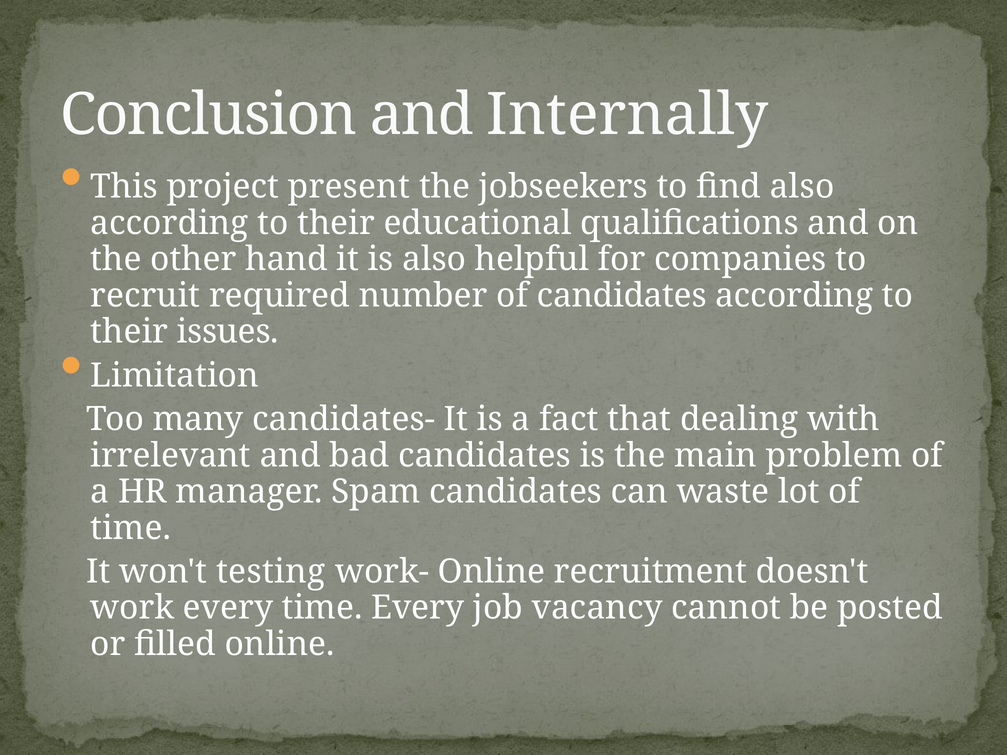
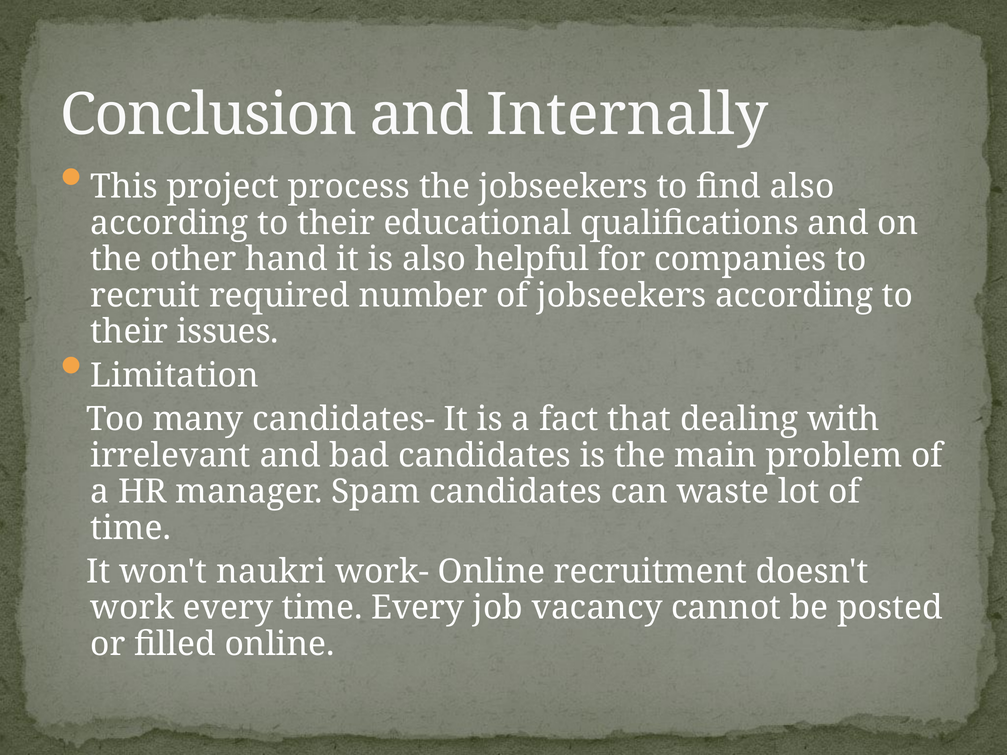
present: present -> process
of candidates: candidates -> jobseekers
testing: testing -> naukri
